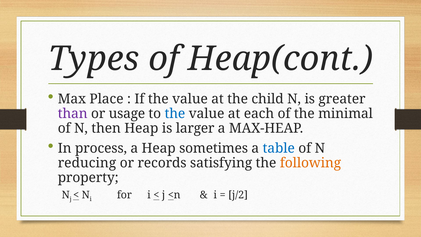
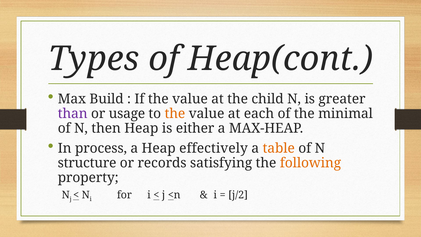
Place: Place -> Build
the at (175, 114) colour: blue -> orange
larger: larger -> either
sometimes: sometimes -> effectively
table colour: blue -> orange
reducing: reducing -> structure
